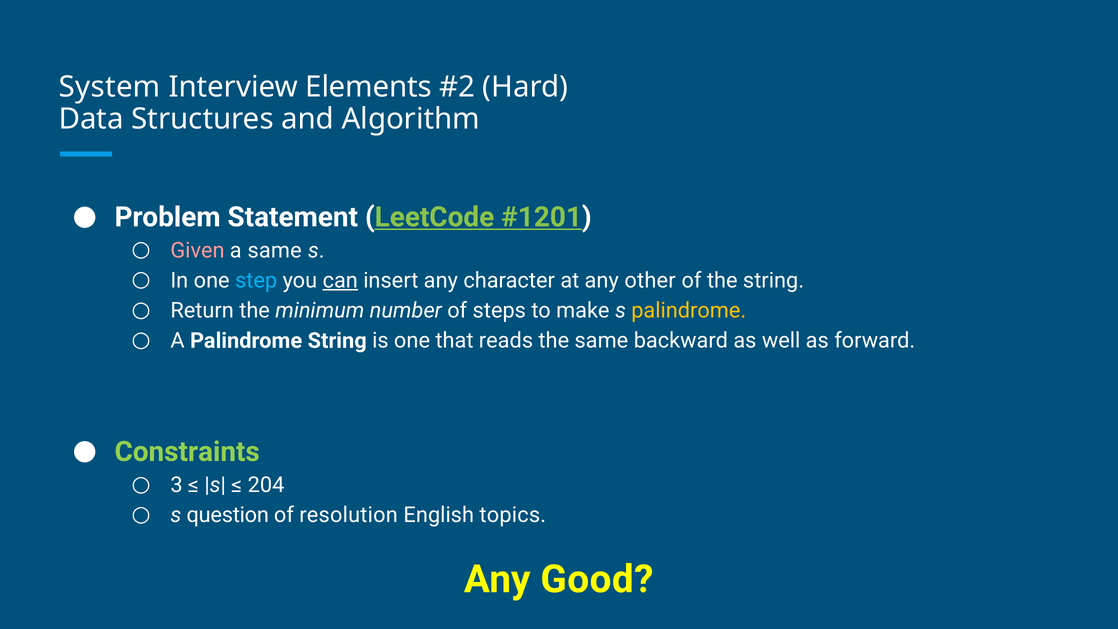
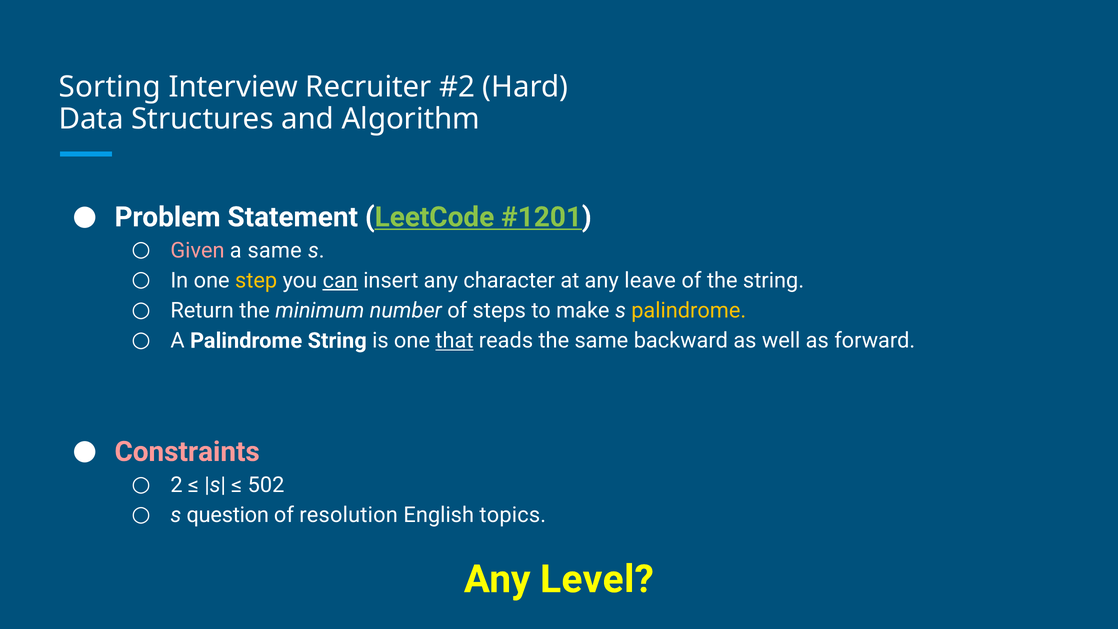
System: System -> Sorting
Elements: Elements -> Recruiter
step colour: light blue -> yellow
other: other -> leave
that underline: none -> present
Constraints colour: light green -> pink
3: 3 -> 2
204: 204 -> 502
Good: Good -> Level
